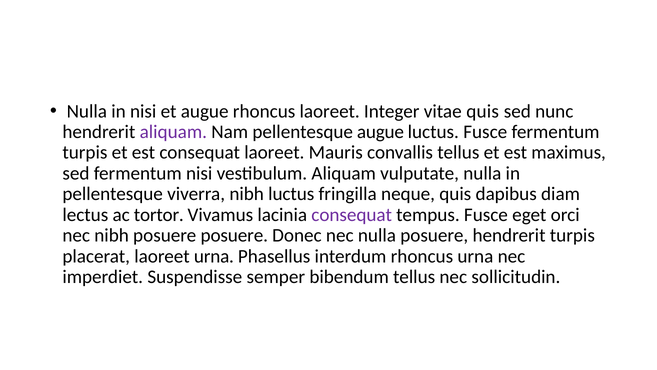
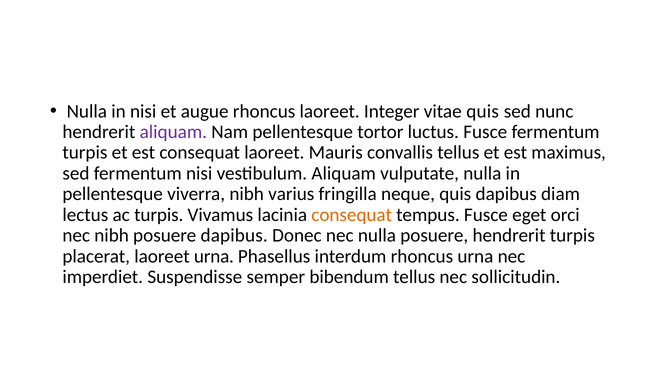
pellentesque augue: augue -> tortor
nibh luctus: luctus -> varius
ac tortor: tortor -> turpis
consequat at (352, 215) colour: purple -> orange
posuere posuere: posuere -> dapibus
